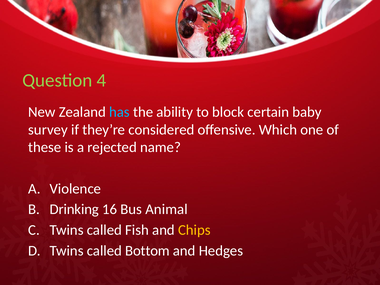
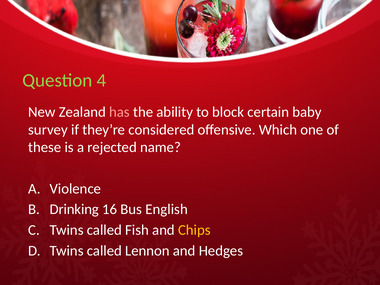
has colour: light blue -> pink
Animal: Animal -> English
Bottom: Bottom -> Lennon
